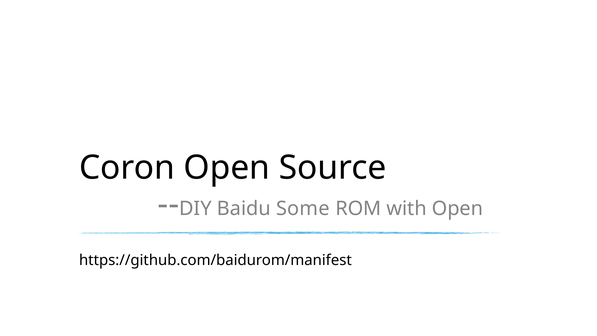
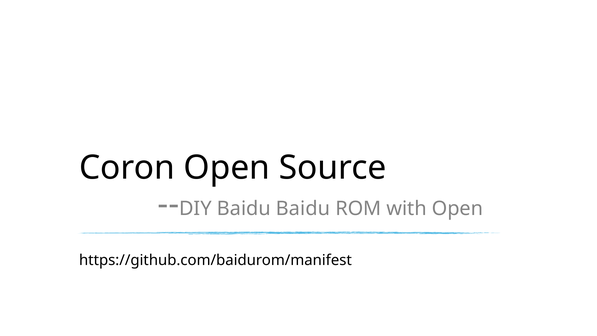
Baidu Some: Some -> Baidu
